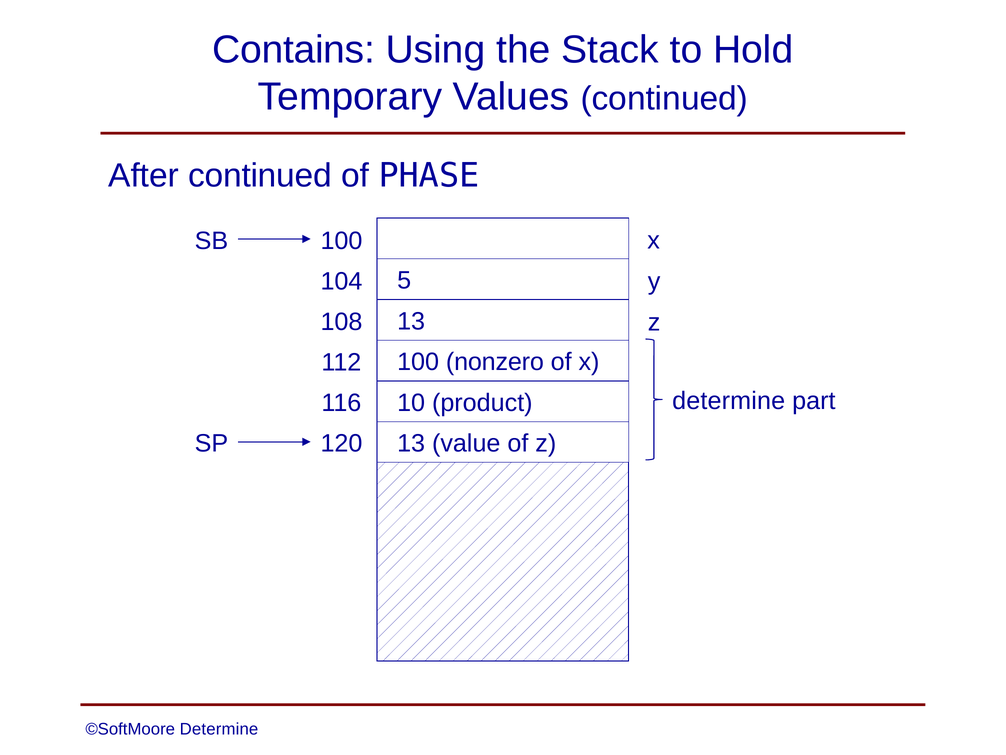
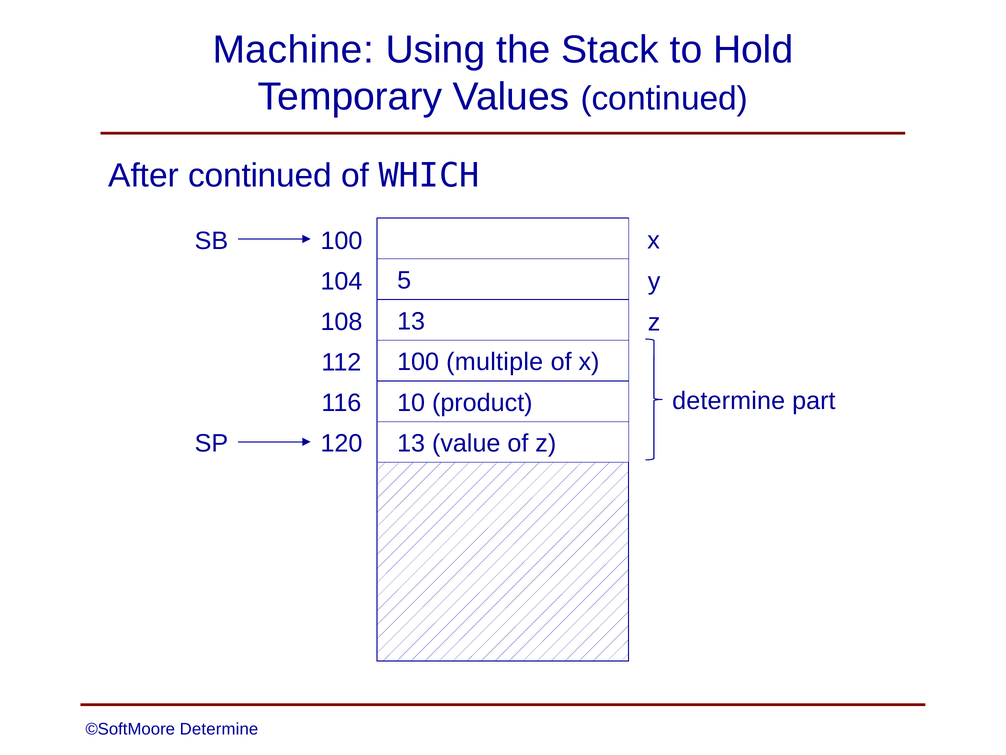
Contains: Contains -> Machine
PHASE: PHASE -> WHICH
nonzero: nonzero -> multiple
